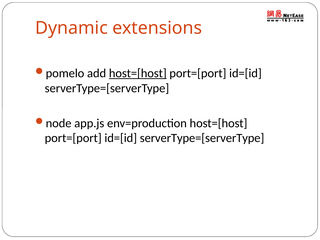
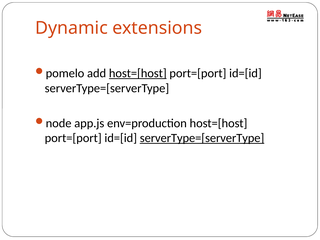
serverType=[serverType at (202, 138) underline: none -> present
